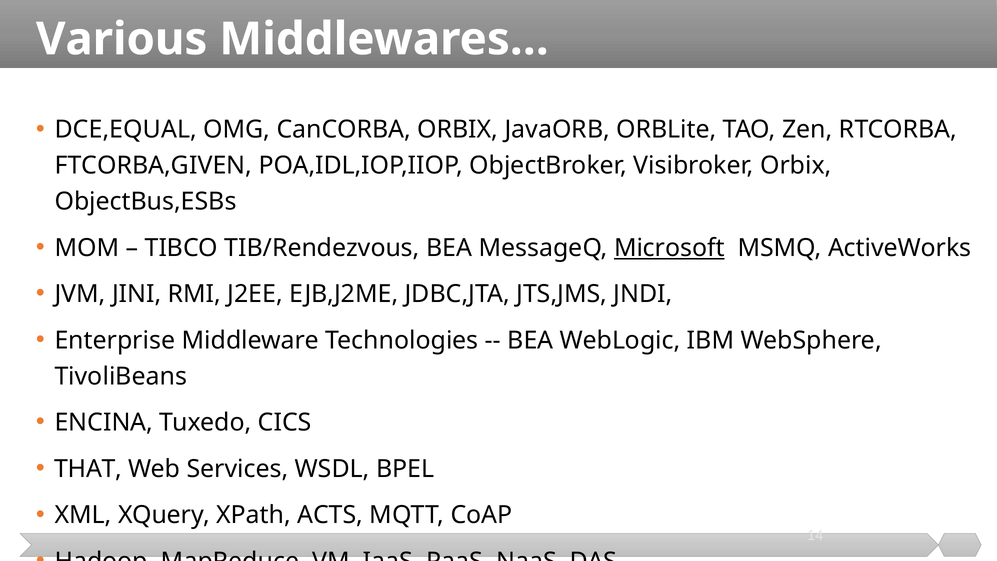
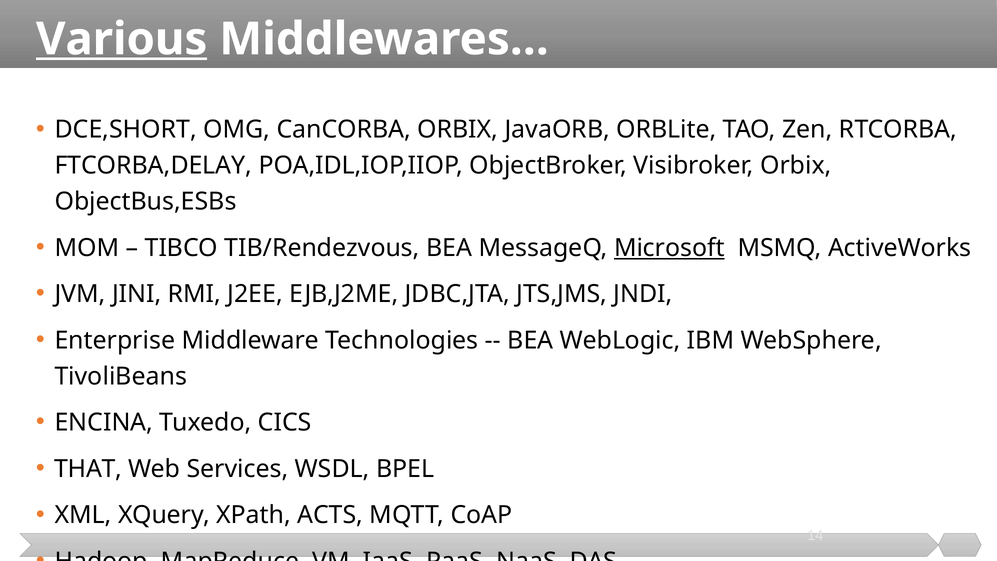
Various underline: none -> present
DCE,EQUAL: DCE,EQUAL -> DCE,SHORT
FTCORBA,GIVEN: FTCORBA,GIVEN -> FTCORBA,DELAY
